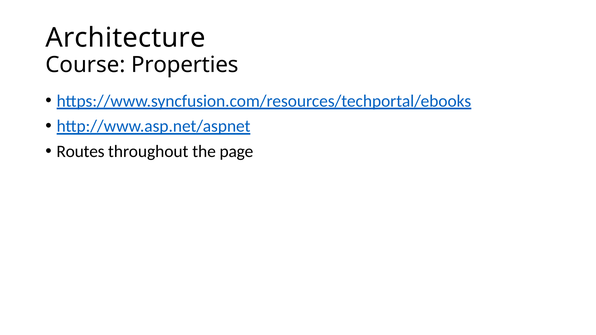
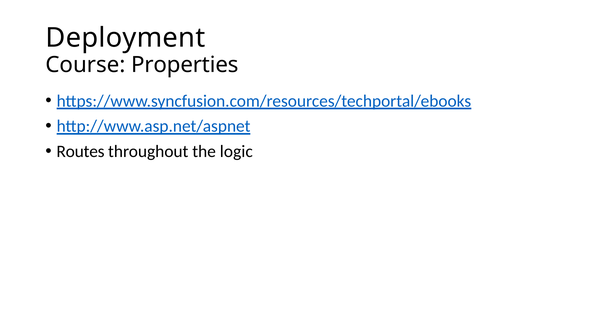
Architecture: Architecture -> Deployment
page: page -> logic
